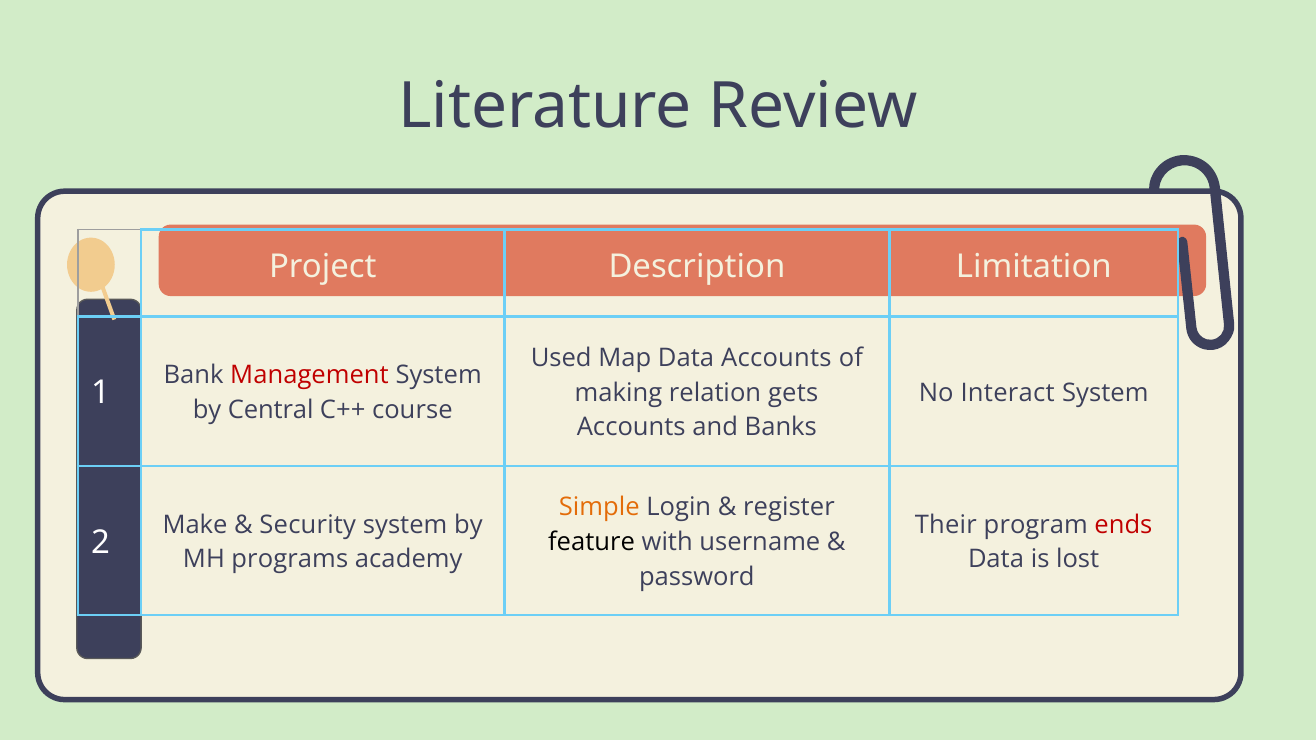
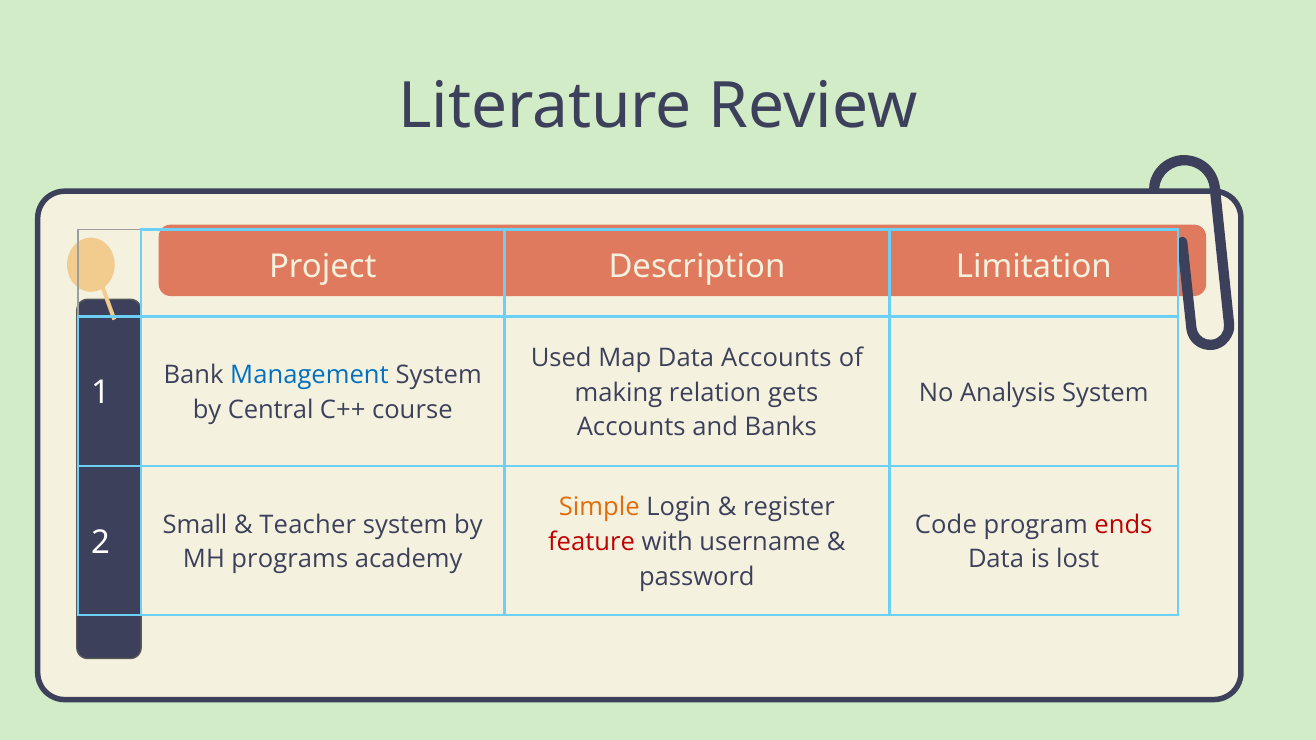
Management colour: red -> blue
Interact: Interact -> Analysis
Make: Make -> Small
Security: Security -> Teacher
Their: Their -> Code
feature colour: black -> red
